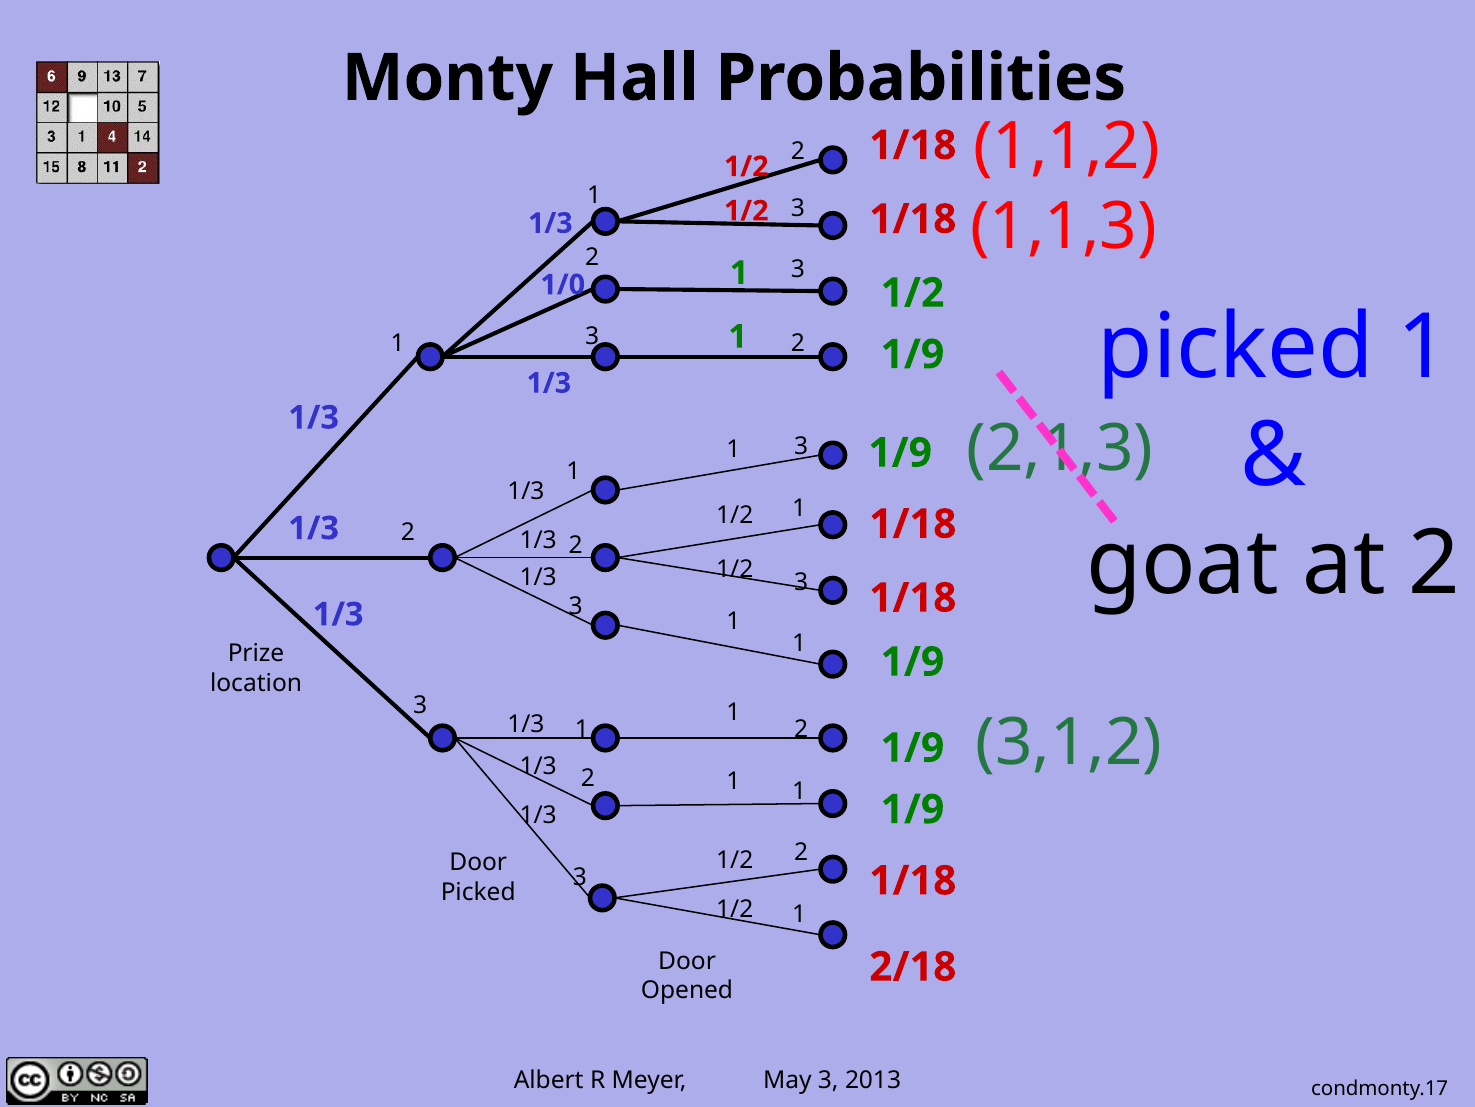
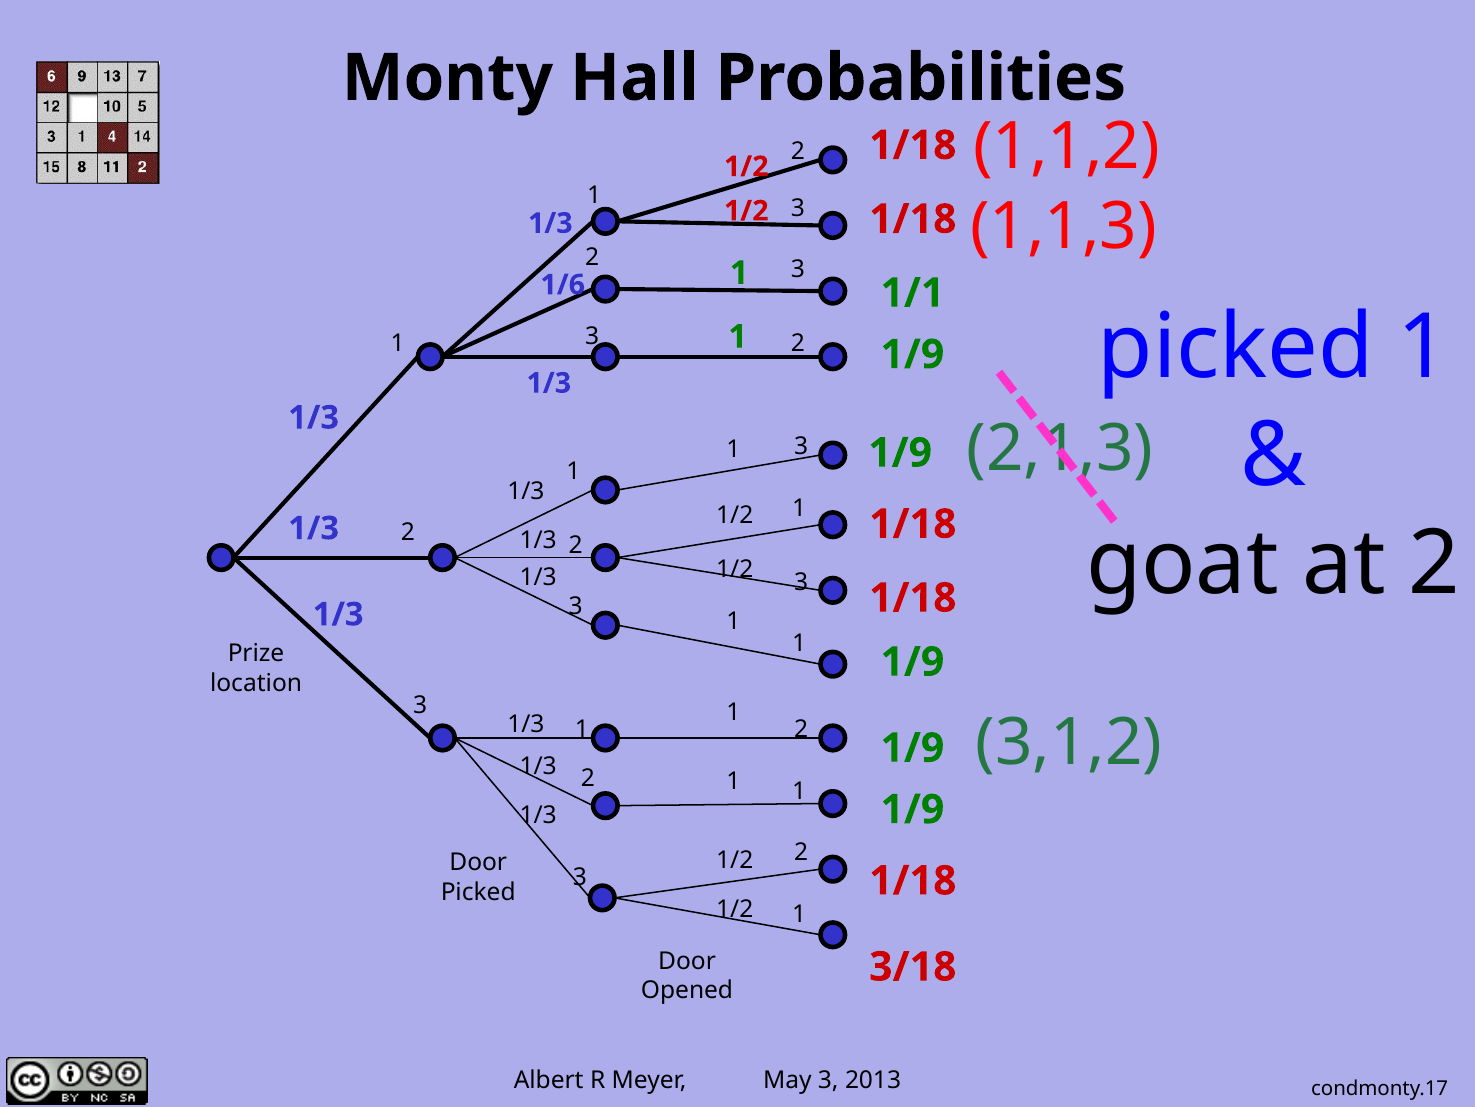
1/0: 1/0 -> 1/6
1/2 at (912, 293): 1/2 -> 1/1
2/18: 2/18 -> 3/18
